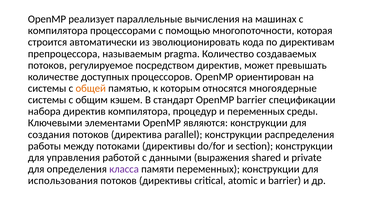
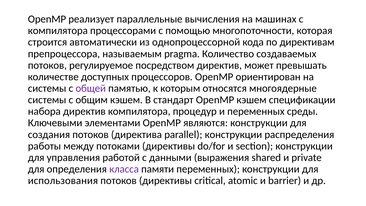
эволюционировать: эволюционировать -> однопроцессорной
общей colour: orange -> purple
ОреnМР barrier: barrier -> кэшем
